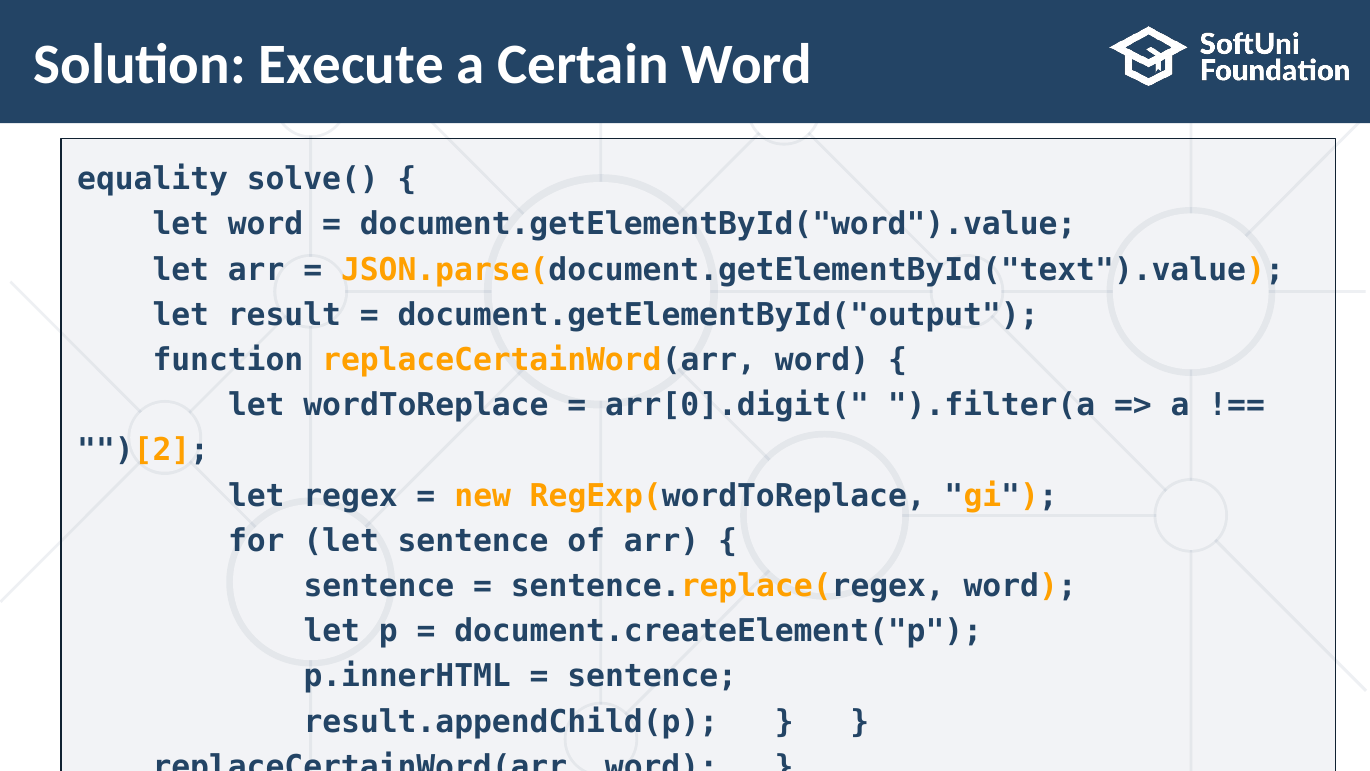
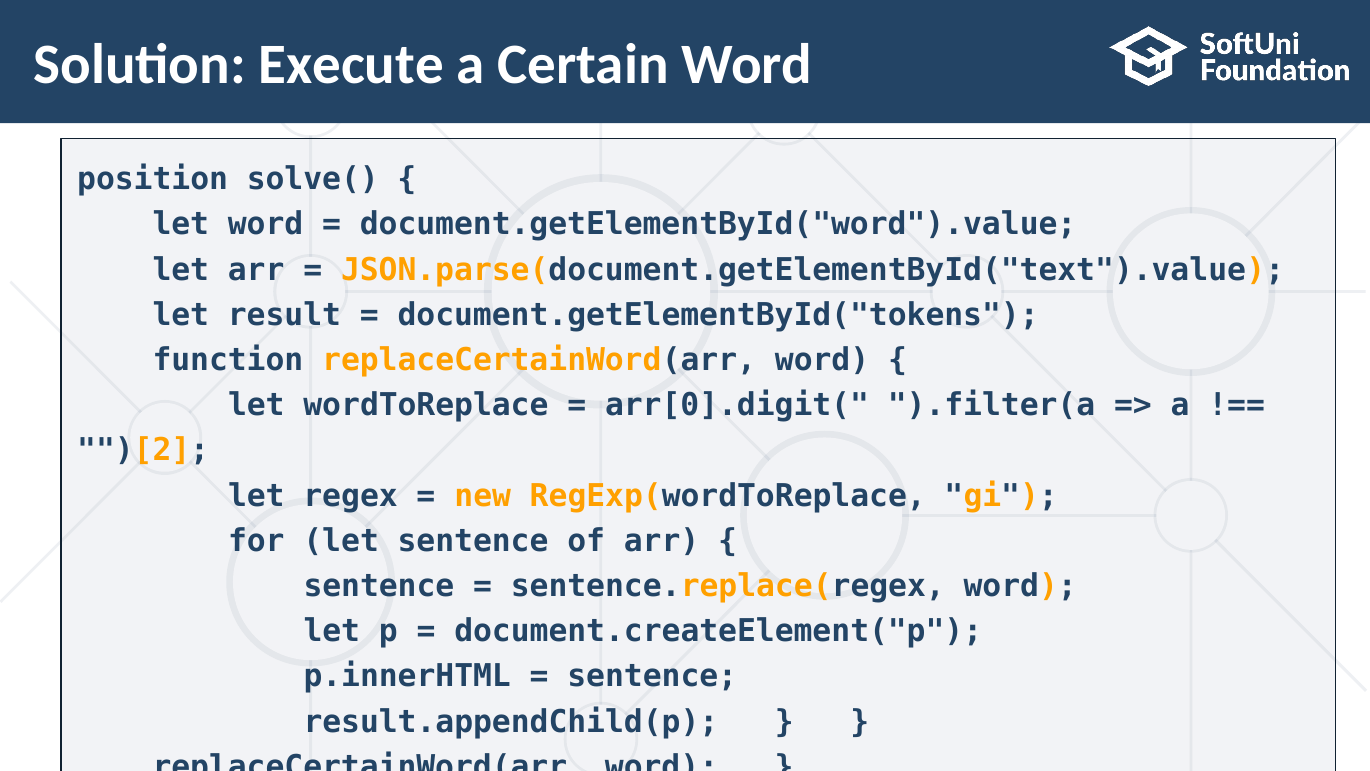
equality: equality -> position
document.getElementById("output: document.getElementById("output -> document.getElementById("tokens
